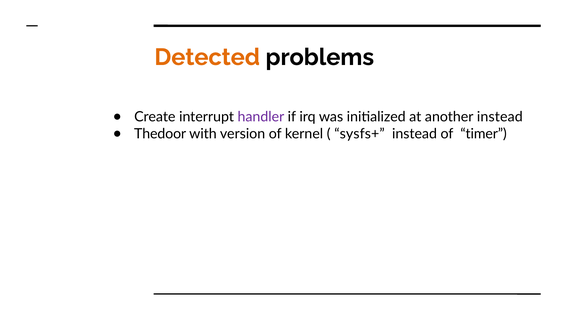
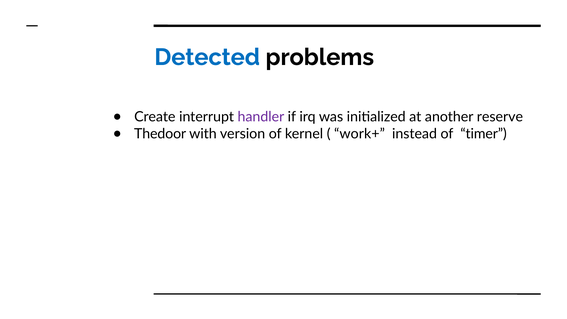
Detected colour: orange -> blue
another instead: instead -> reserve
sysfs+: sysfs+ -> work+
